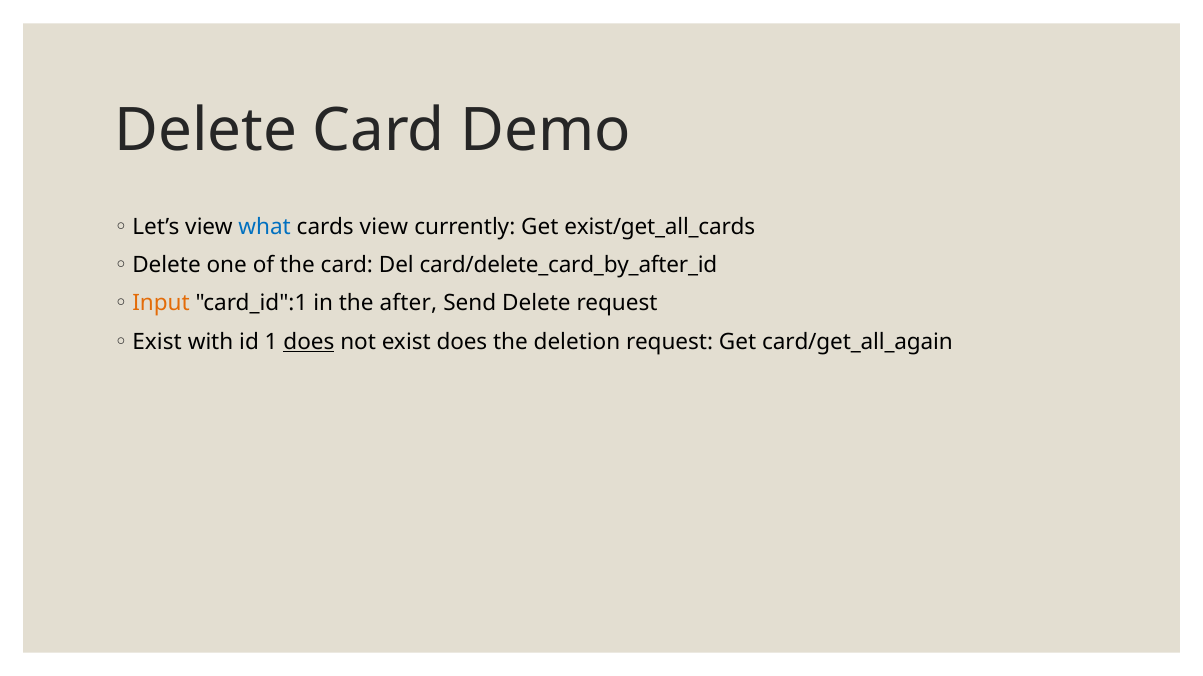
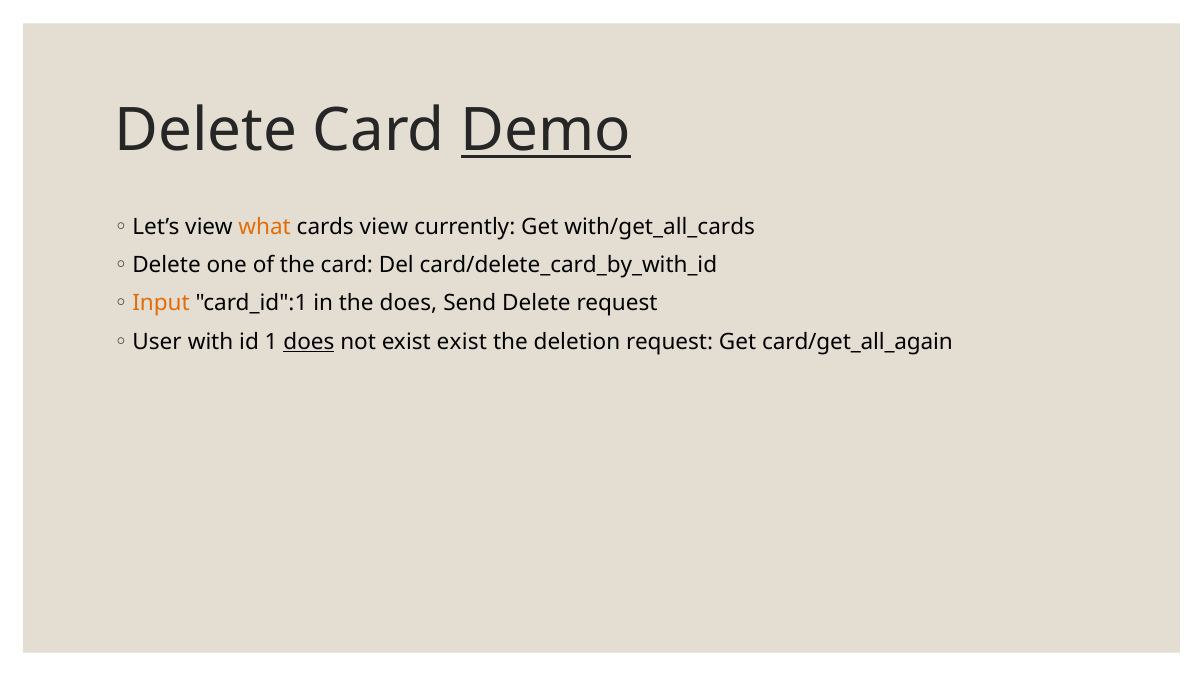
Demo underline: none -> present
what colour: blue -> orange
exist/get_all_cards: exist/get_all_cards -> with/get_all_cards
card/delete_card_by_after_id: card/delete_card_by_after_id -> card/delete_card_by_with_id
the after: after -> does
Exist at (157, 342): Exist -> User
exist does: does -> exist
